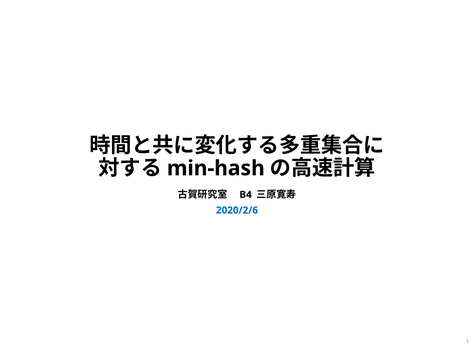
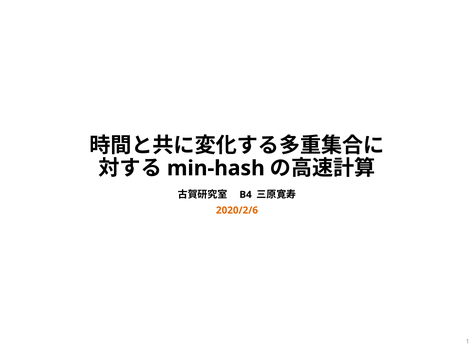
2020/2/6 colour: blue -> orange
